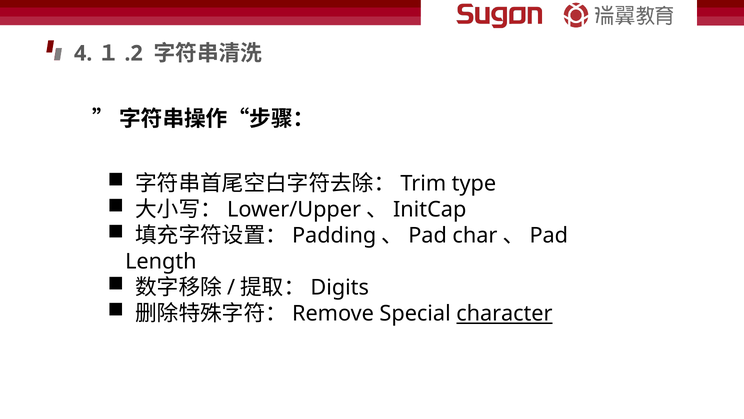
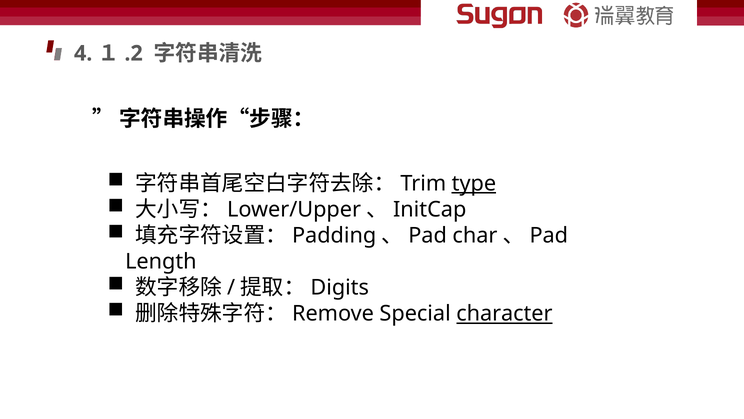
type underline: none -> present
